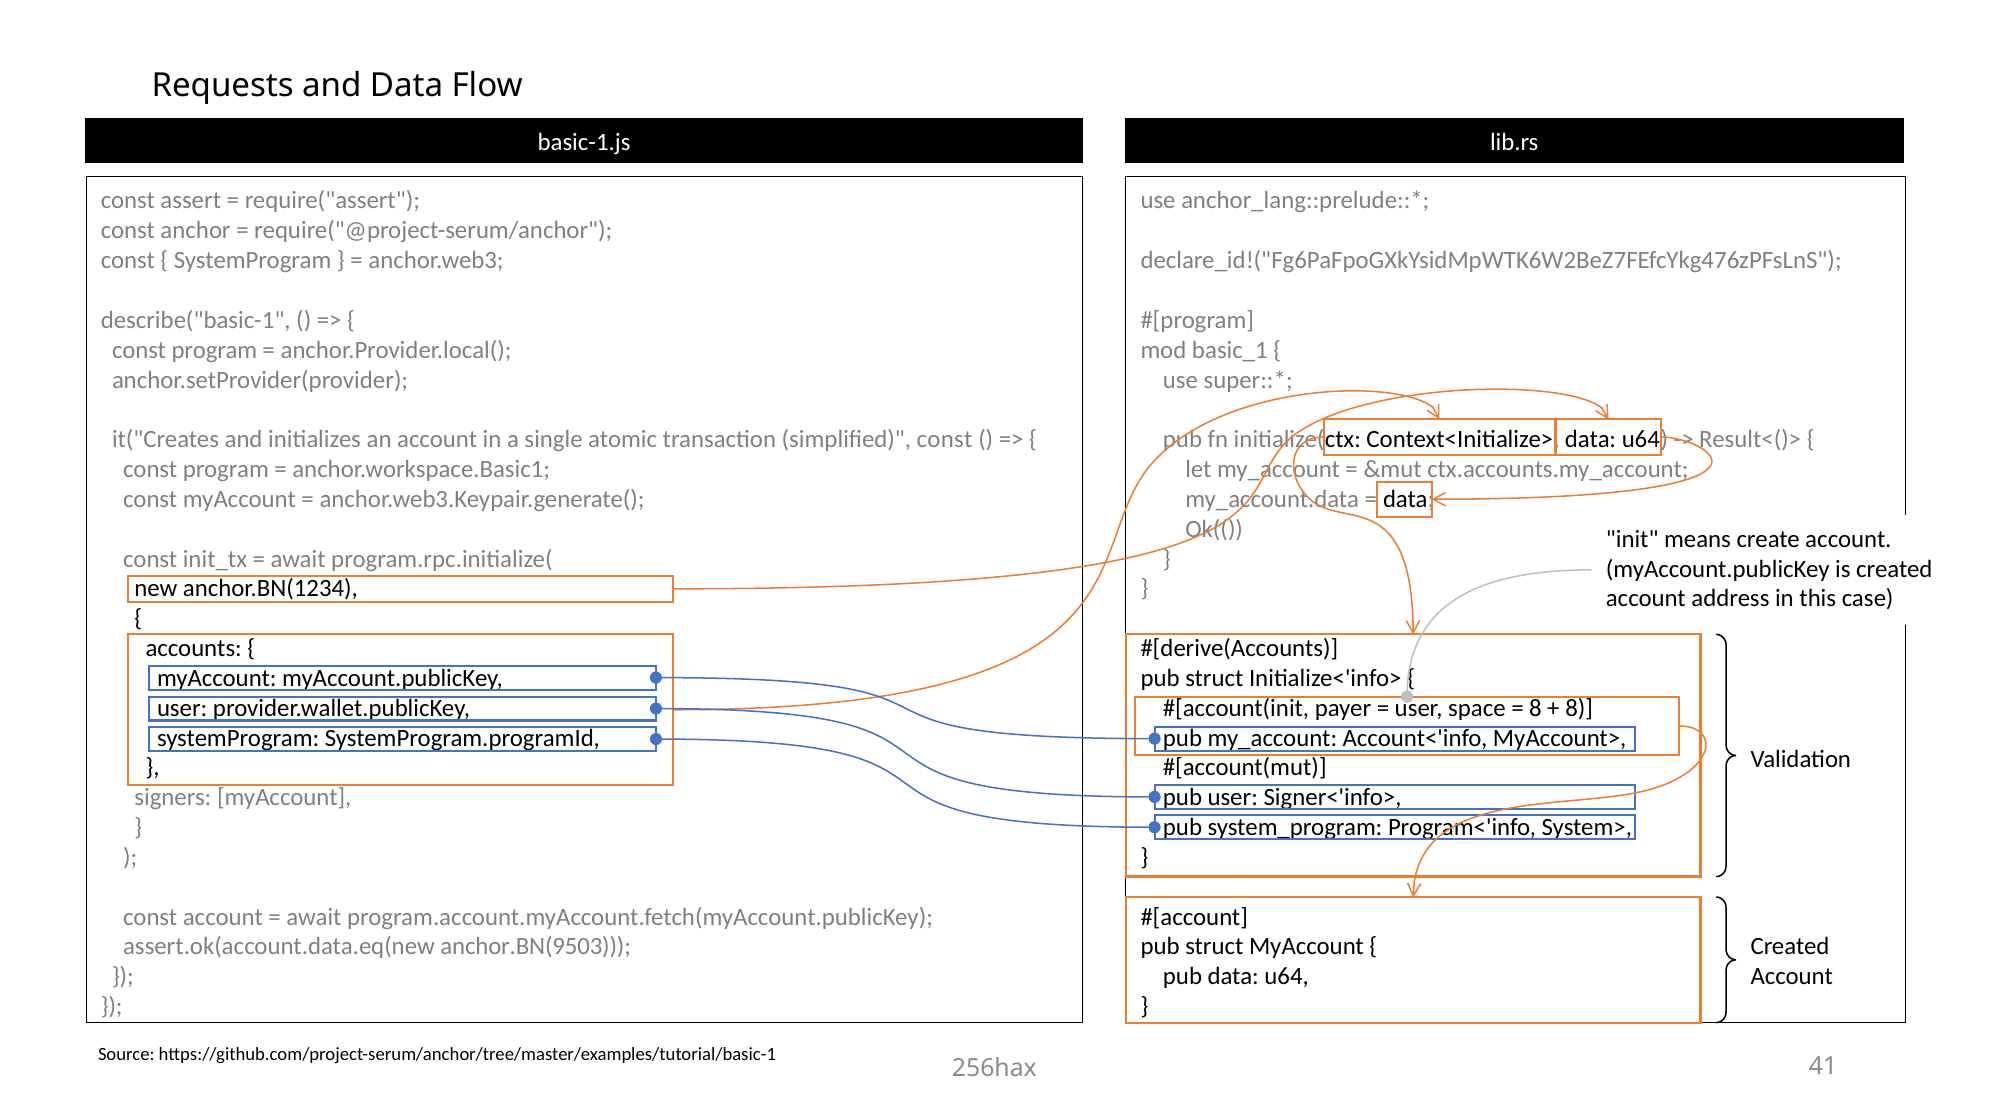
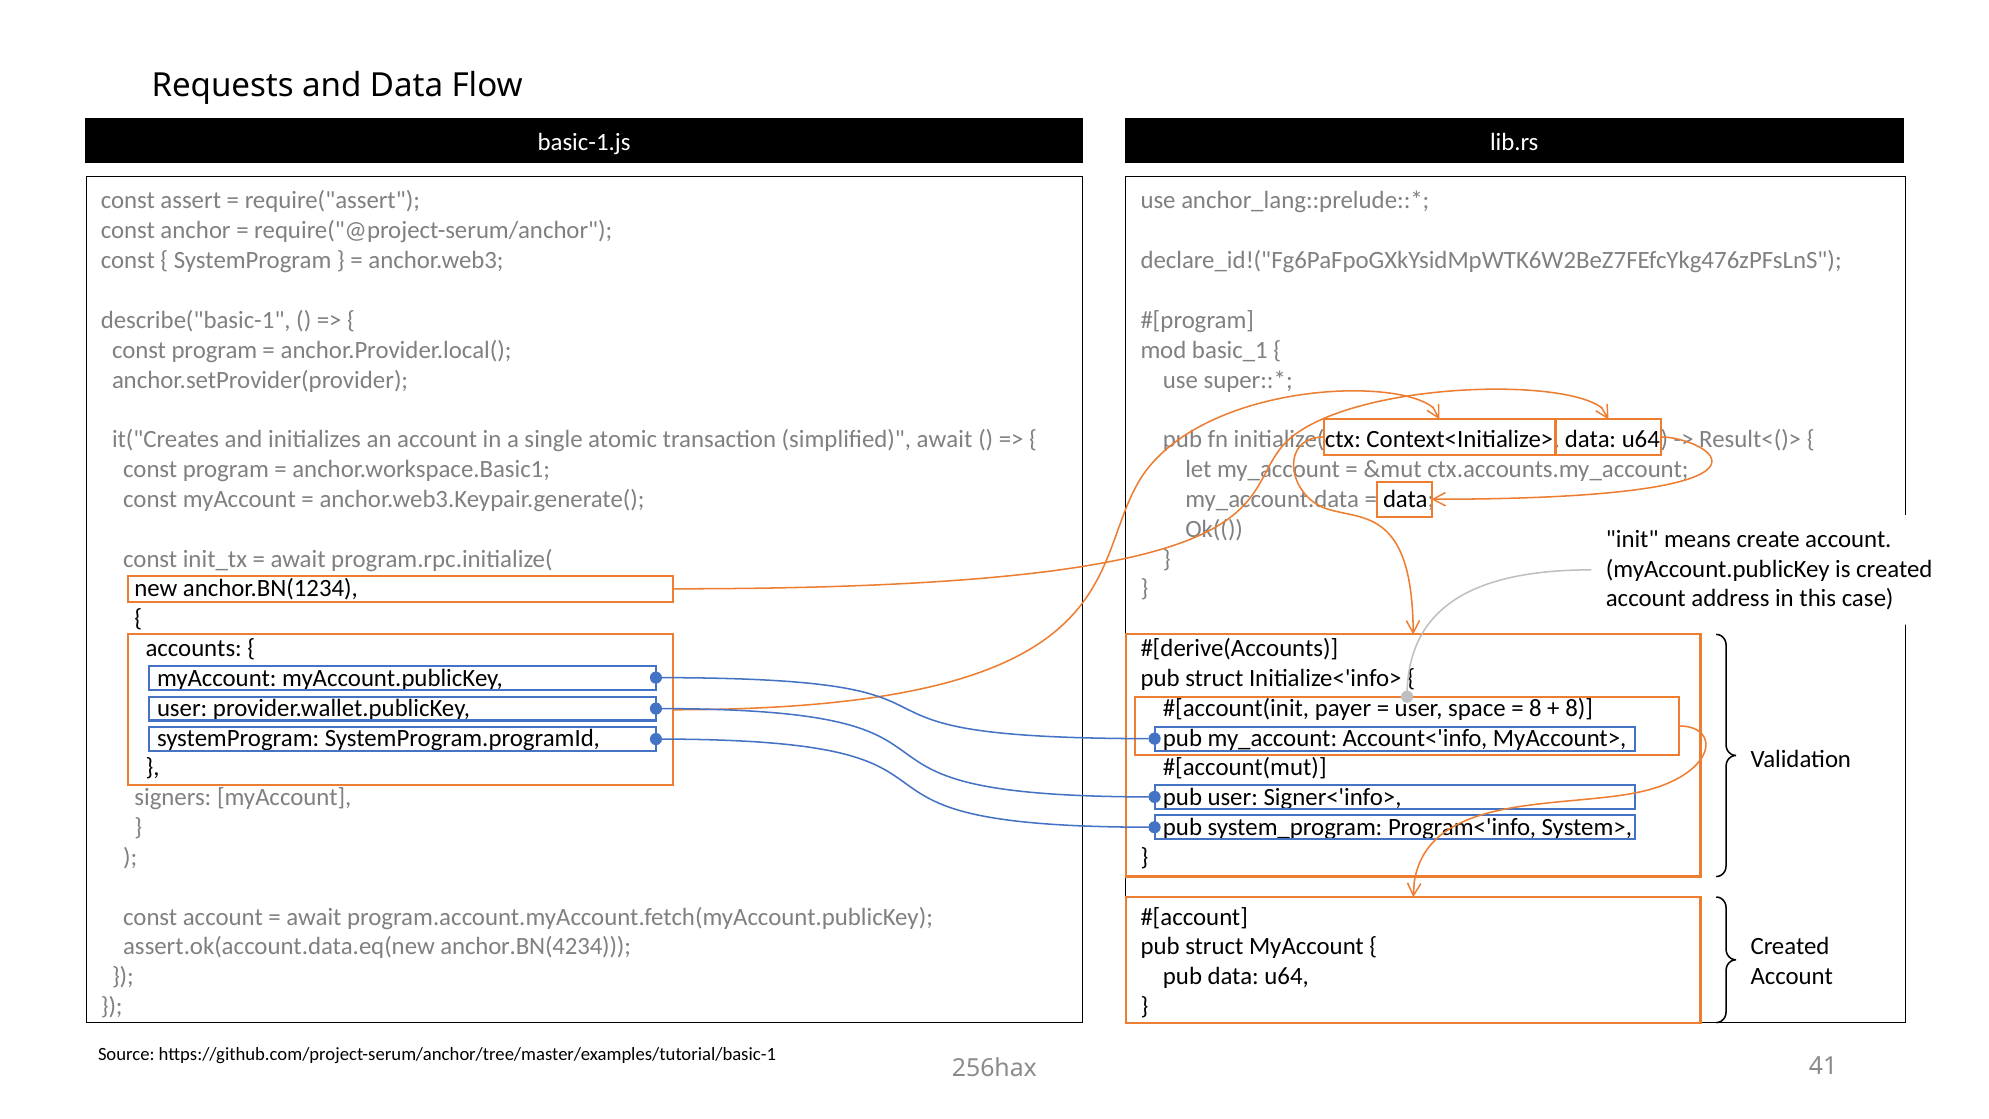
simplified const: const -> await
anchor.BN(9503: anchor.BN(9503 -> anchor.BN(4234
